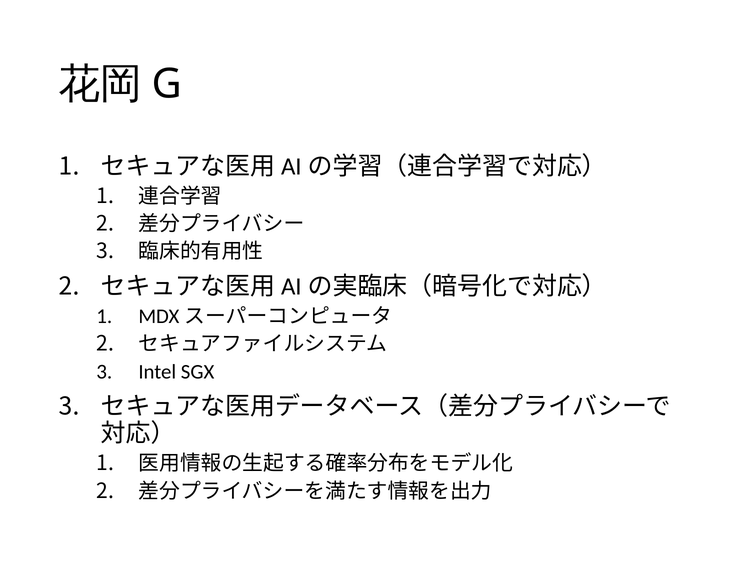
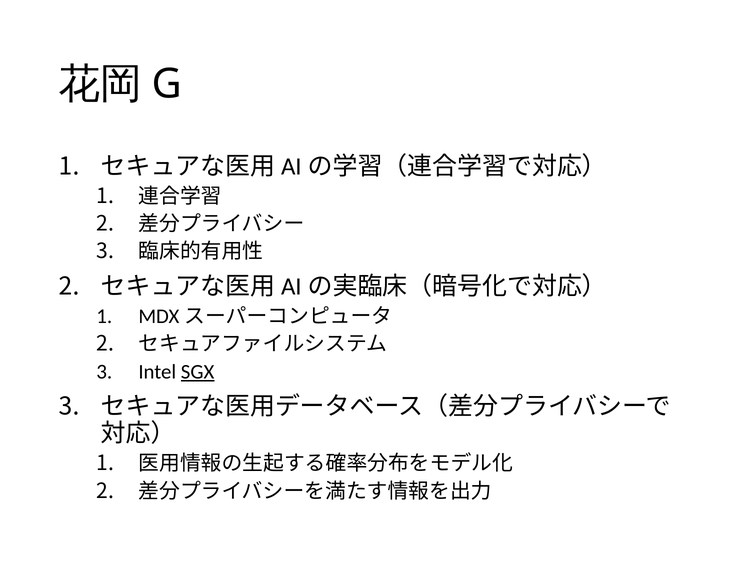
SGX underline: none -> present
